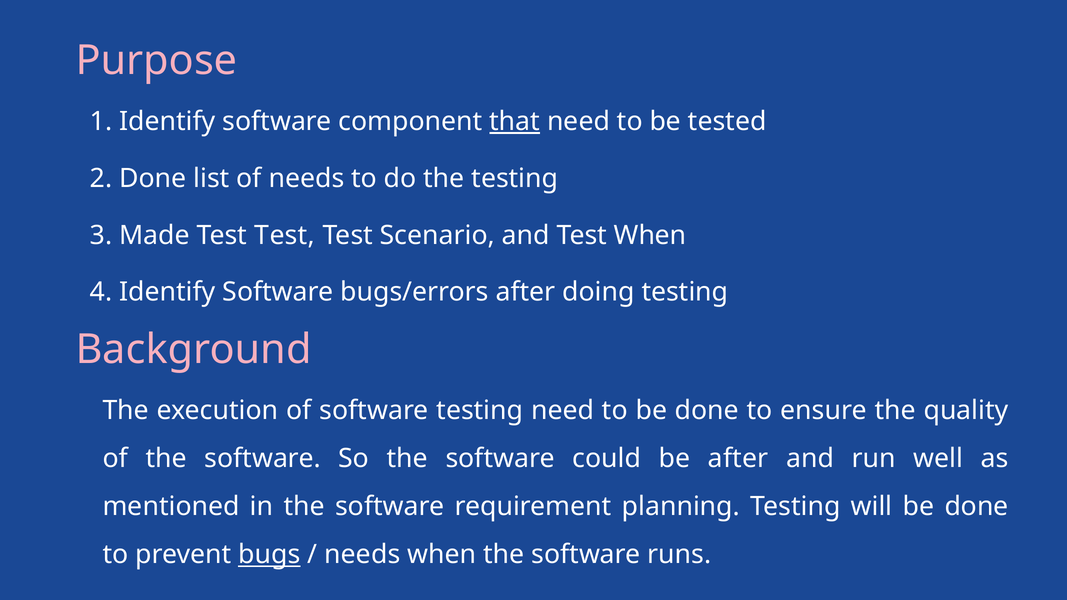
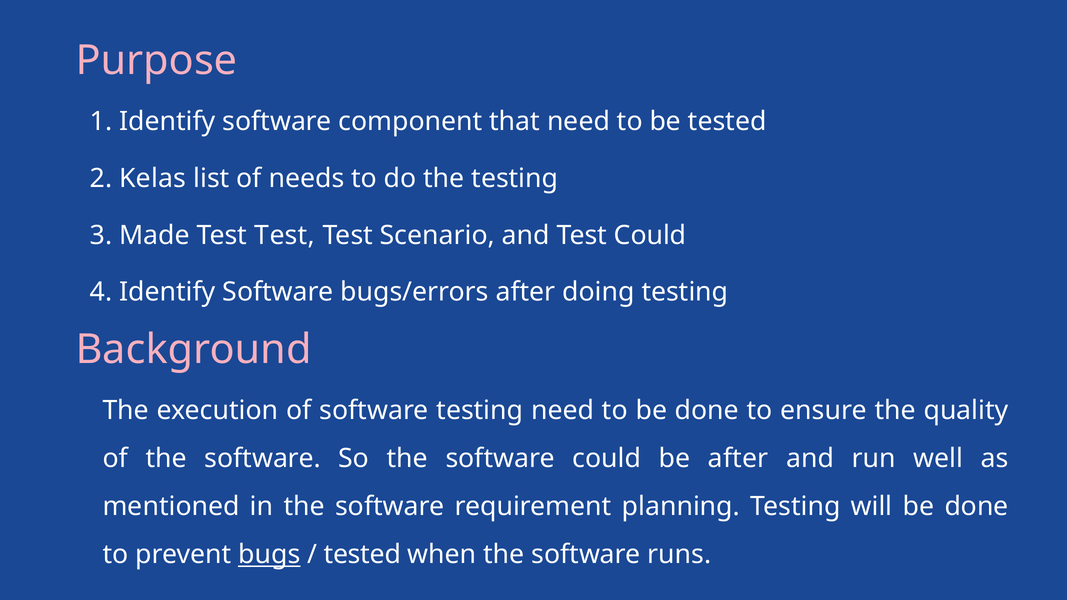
that underline: present -> none
Done at (153, 178): Done -> Kelas
Test When: When -> Could
needs at (362, 555): needs -> tested
